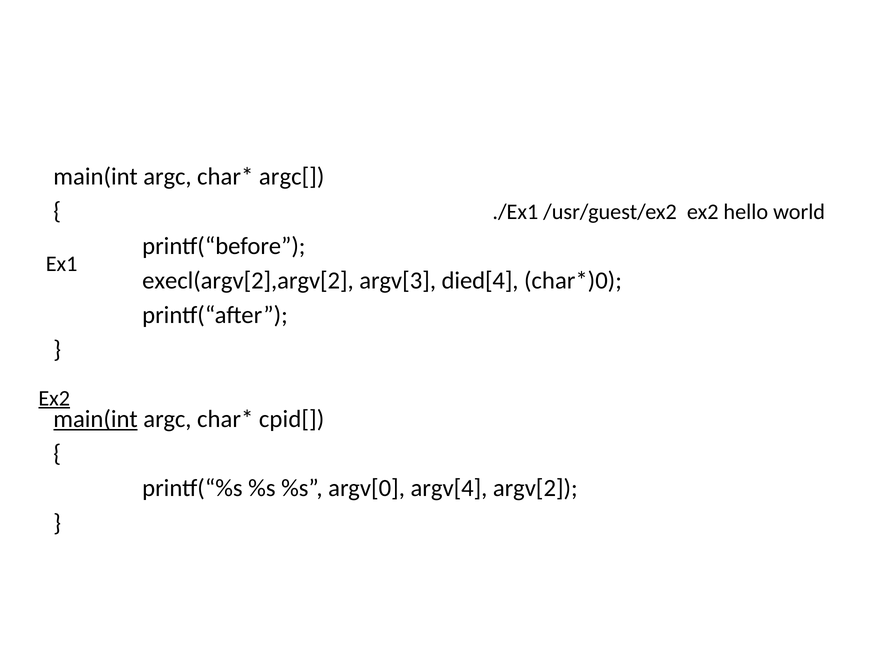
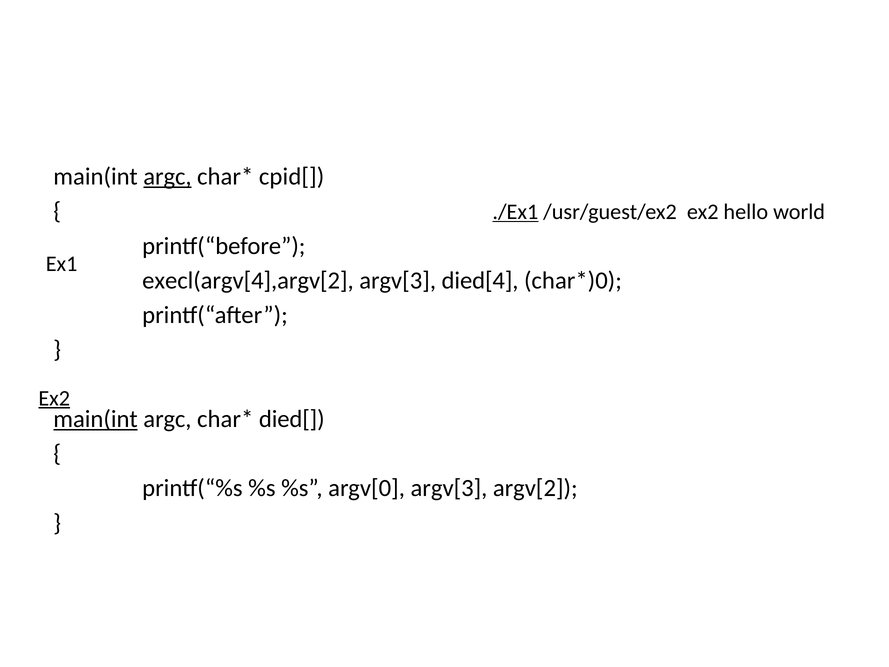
argc at (167, 177) underline: none -> present
argc[: argc[ -> cpid[
./Ex1 underline: none -> present
execl(argv[2],argv[2: execl(argv[2],argv[2 -> execl(argv[4],argv[2
cpid[: cpid[ -> died[
argv[0 argv[4: argv[4 -> argv[3
